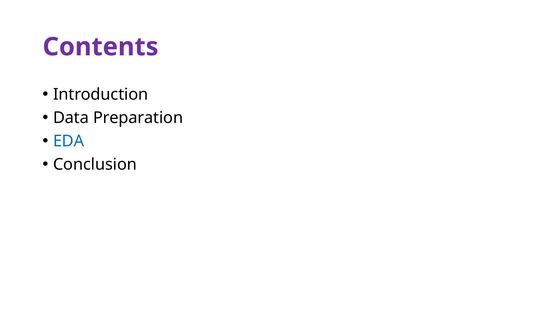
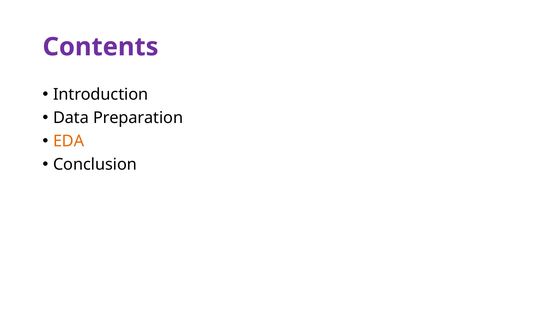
EDA colour: blue -> orange
